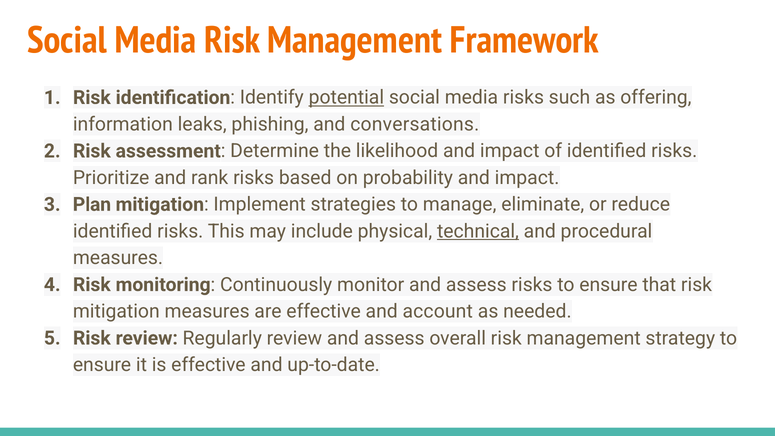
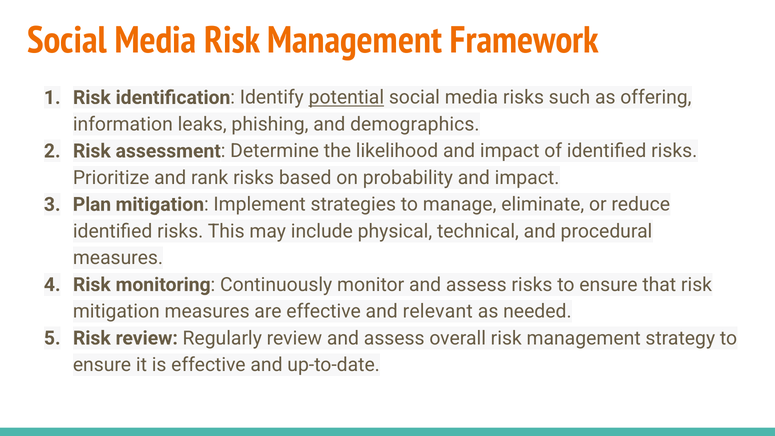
conversations: conversations -> demographics
technical underline: present -> none
account: account -> relevant
